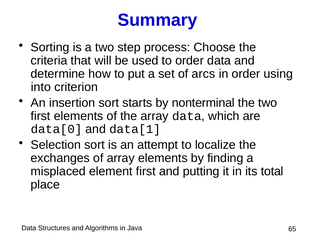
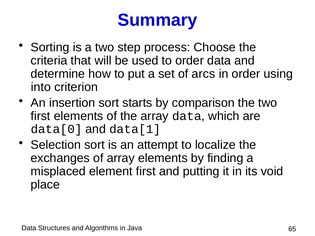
nonterminal: nonterminal -> comparison
total: total -> void
